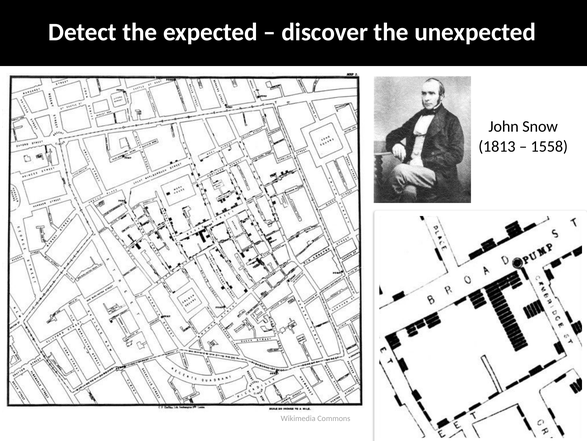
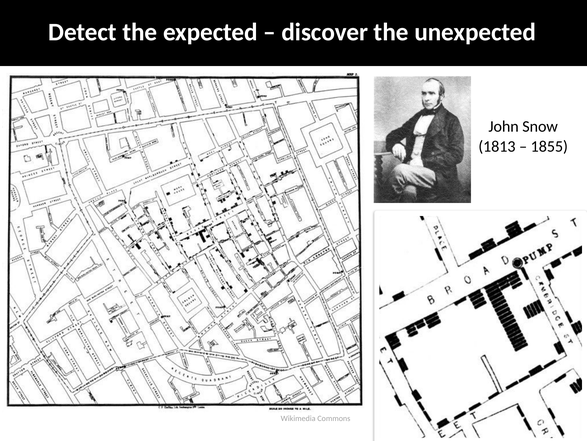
1558: 1558 -> 1855
